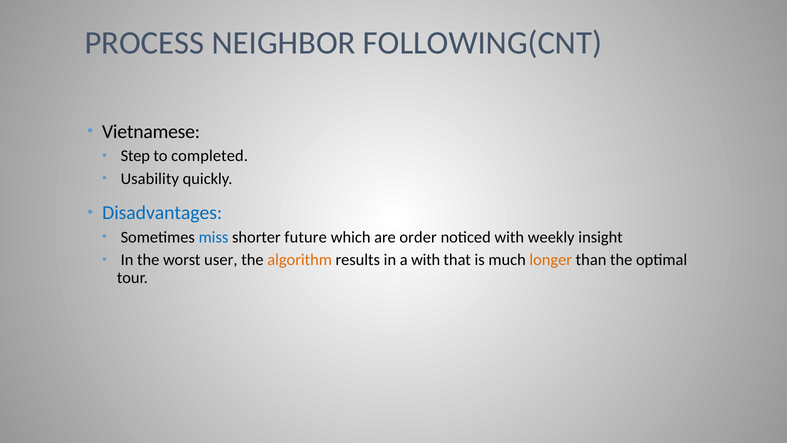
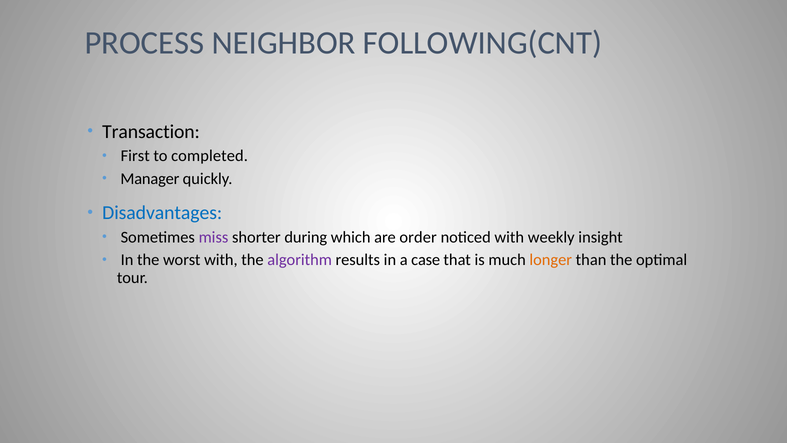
Vietnamese: Vietnamese -> Transaction
Step: Step -> First
Usability: Usability -> Manager
miss colour: blue -> purple
future: future -> during
worst user: user -> with
algorithm colour: orange -> purple
a with: with -> case
